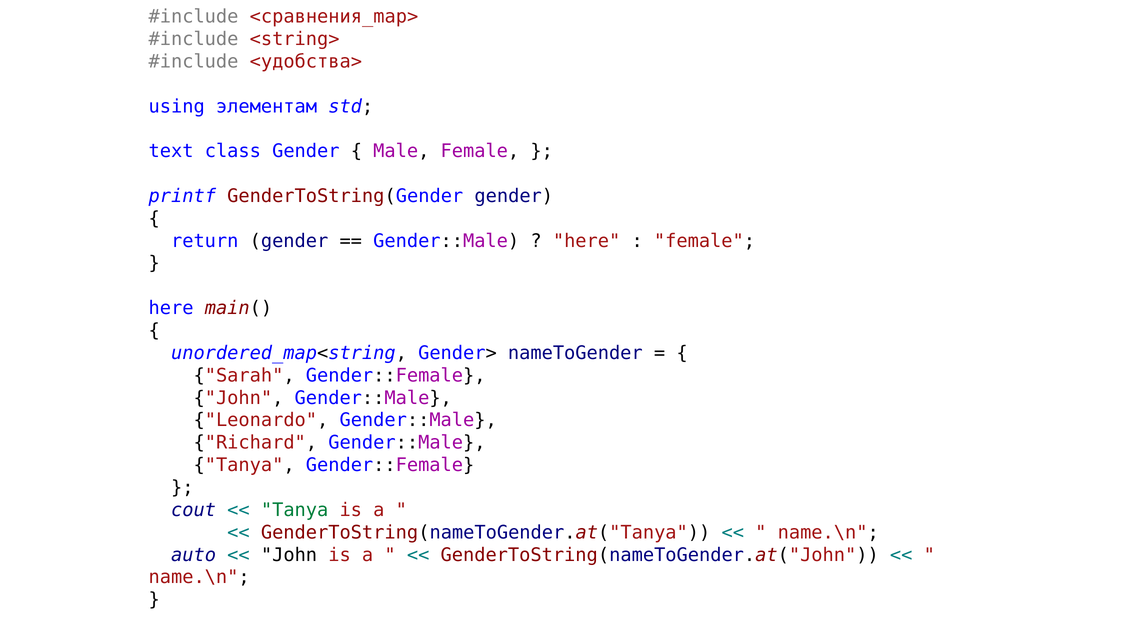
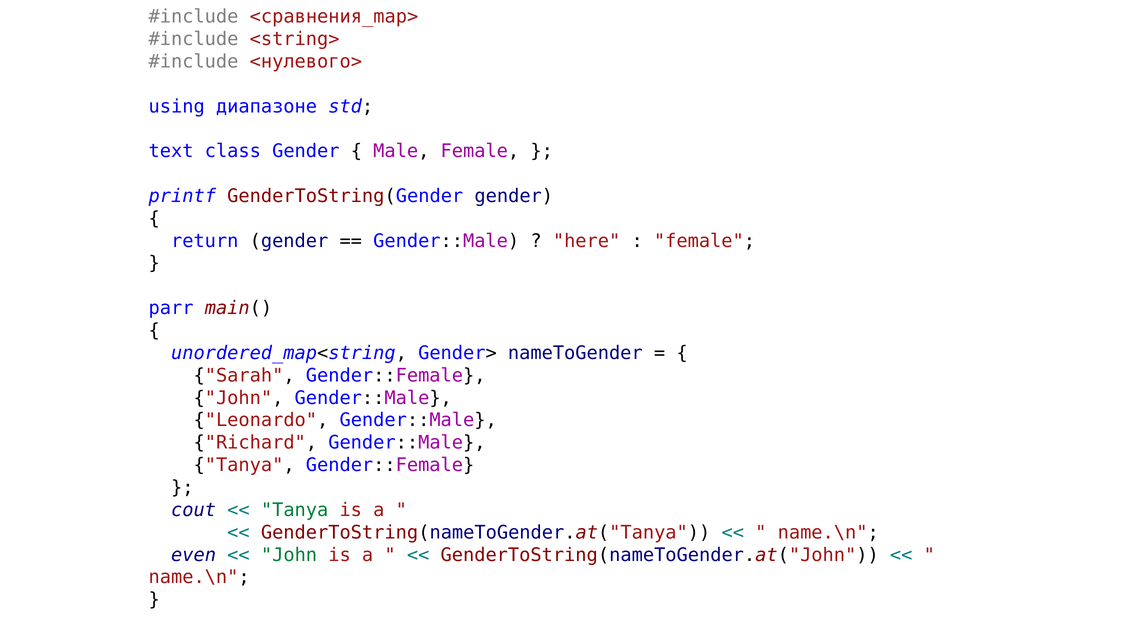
<удобства>: <удобства> -> <нулевого>
элементам: элементам -> диапазоне
here at (171, 309): here -> parr
auto: auto -> even
John at (289, 555) colour: black -> green
